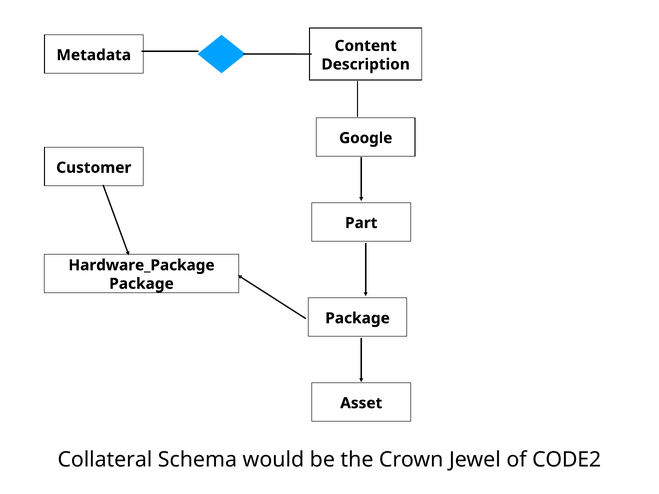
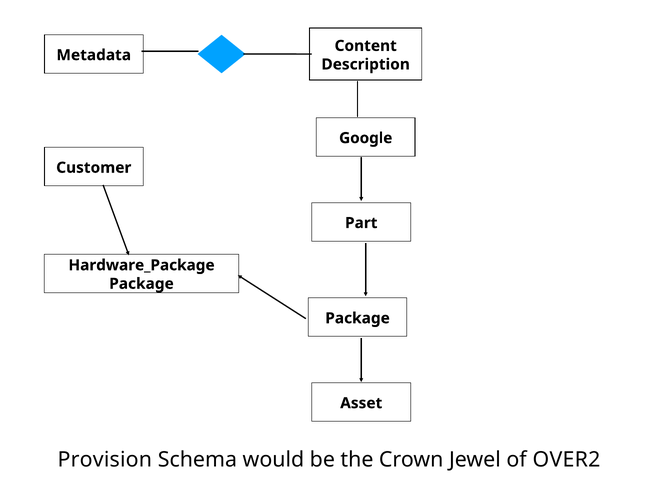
Collateral: Collateral -> Provision
CODE2: CODE2 -> OVER2
